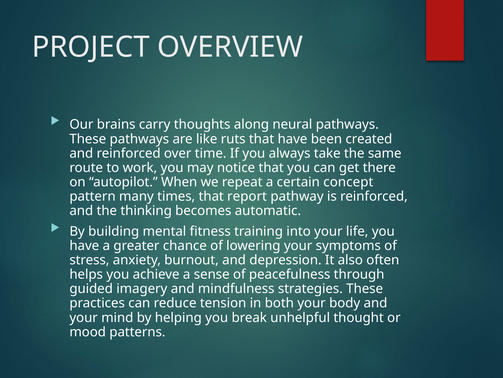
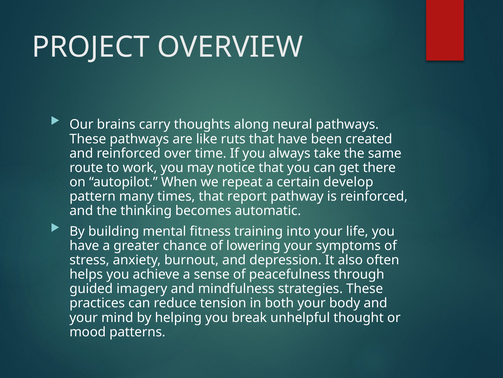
concept: concept -> develop
